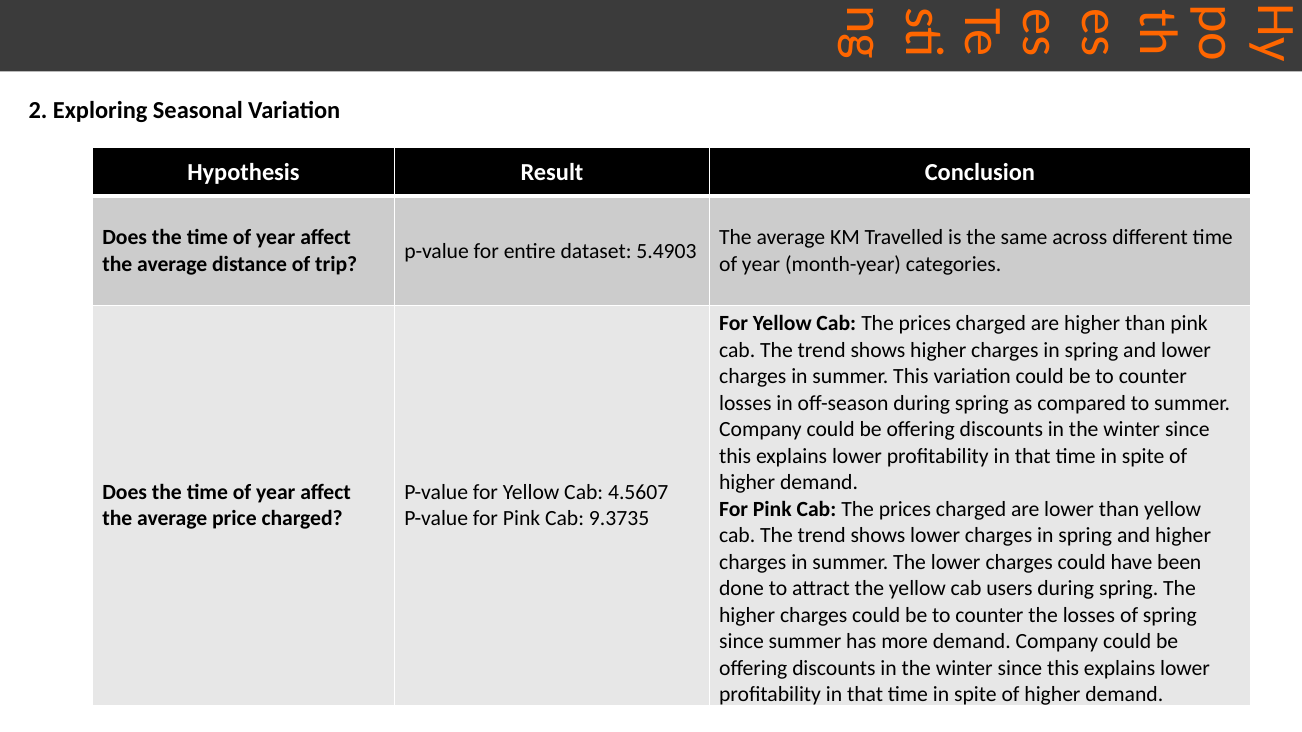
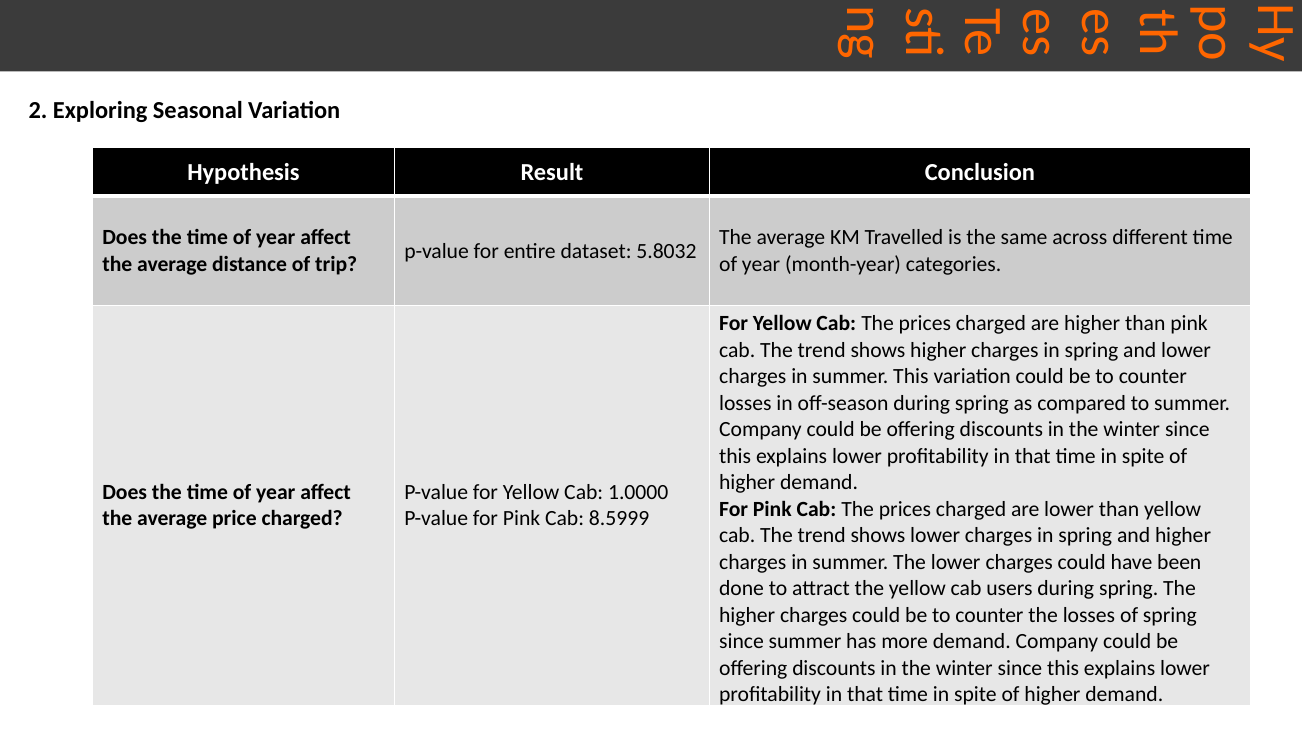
5.4903: 5.4903 -> 5.8032
4.5607: 4.5607 -> 1.0000
9.3735: 9.3735 -> 8.5999
